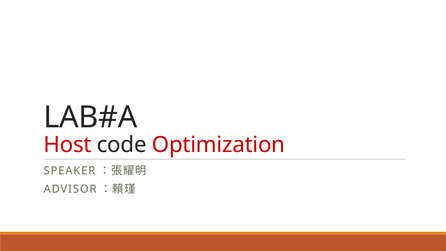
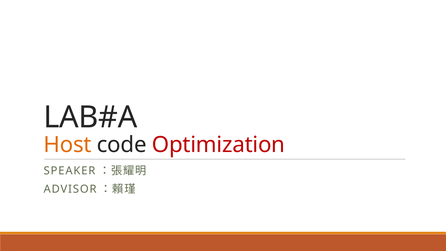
Host colour: red -> orange
